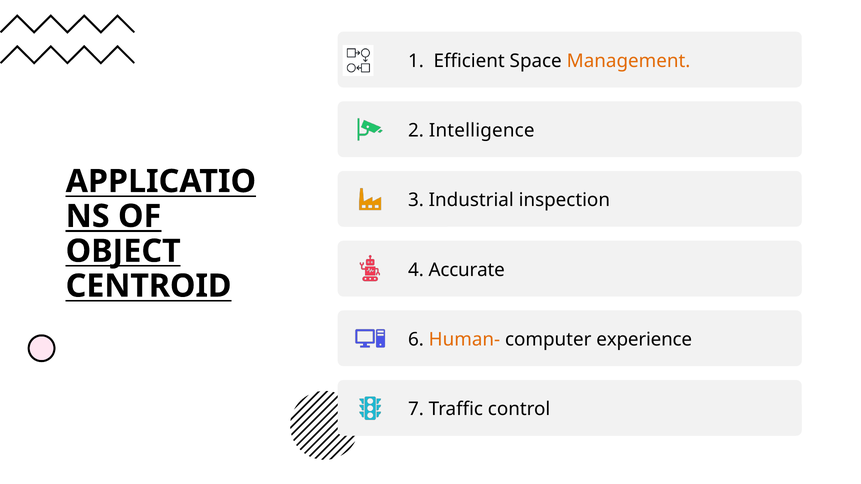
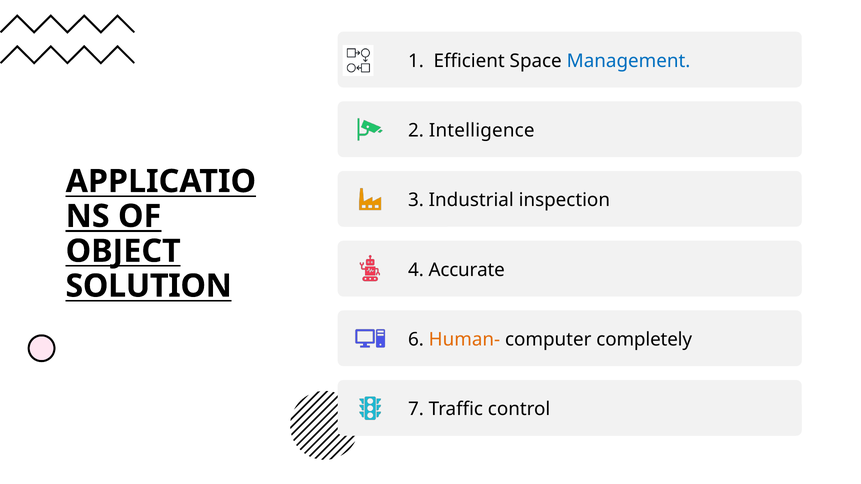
Management colour: orange -> blue
CENTROID: CENTROID -> SOLUTION
experience: experience -> completely
